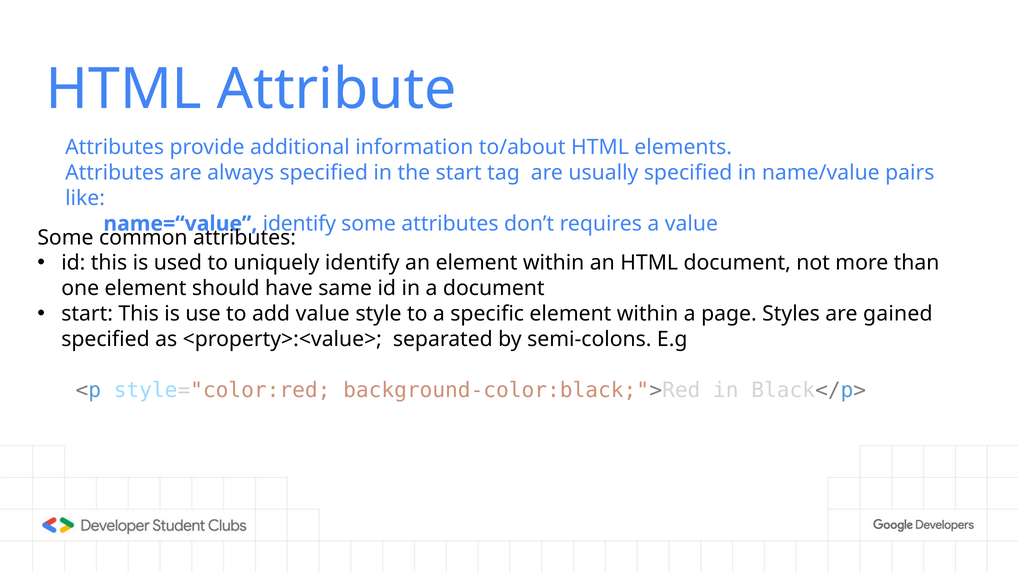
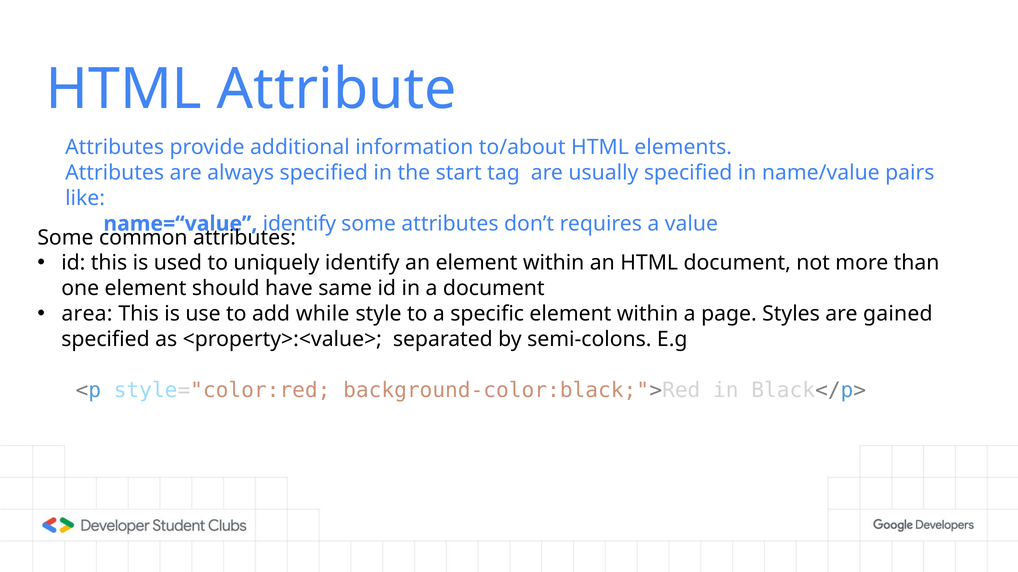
start at (87, 314): start -> area
add value: value -> while
